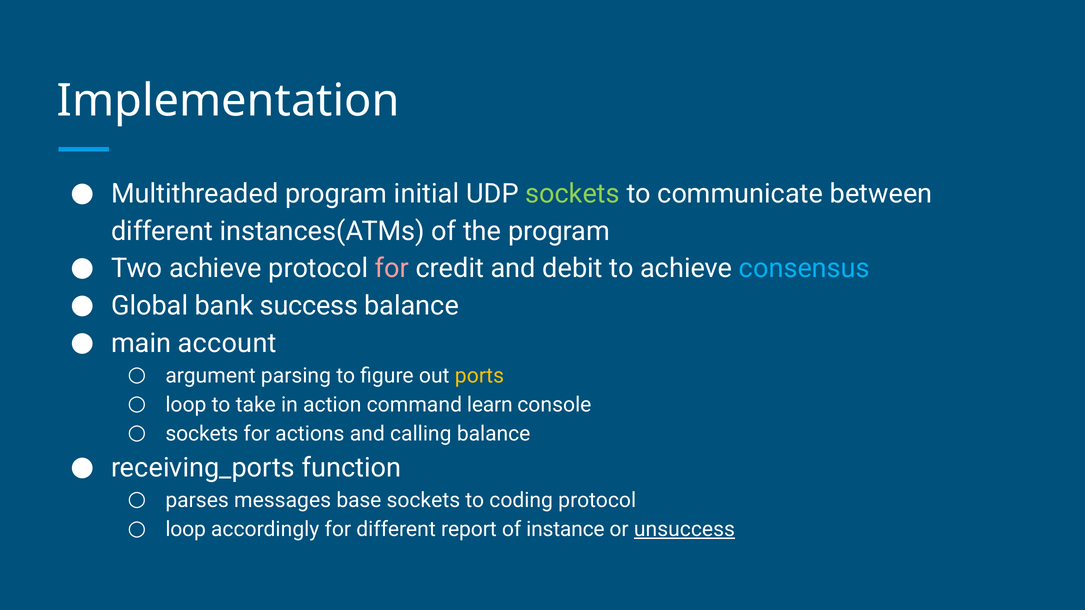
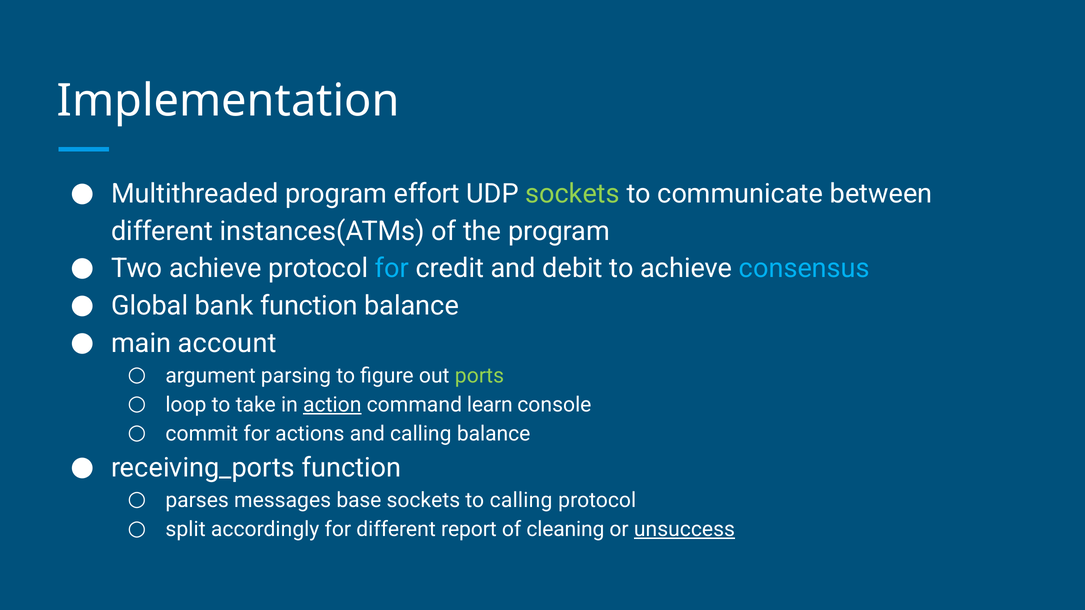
initial: initial -> effort
for at (392, 269) colour: pink -> light blue
bank success: success -> function
ports colour: yellow -> light green
action underline: none -> present
sockets at (202, 434): sockets -> commit
to coding: coding -> calling
loop at (186, 530): loop -> split
instance: instance -> cleaning
